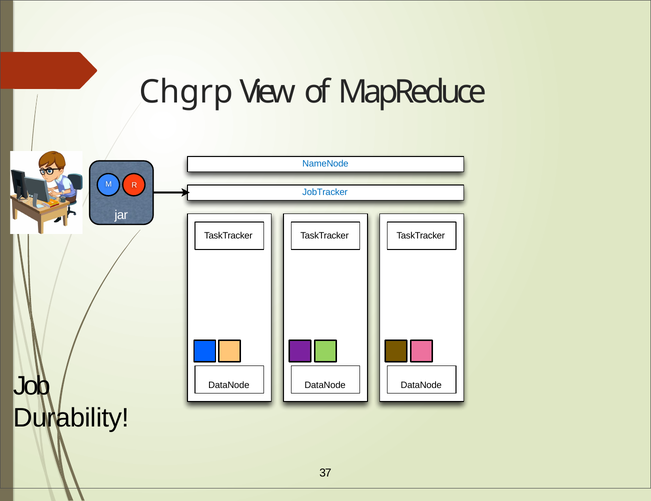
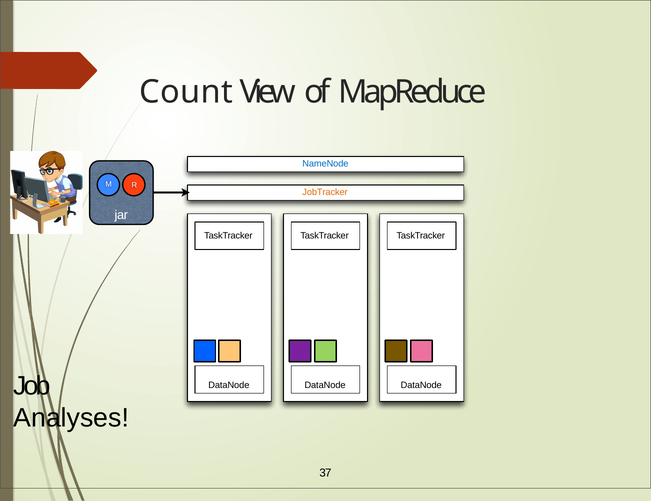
Chgrp: Chgrp -> Count
JobTracker colour: blue -> orange
Durability: Durability -> Analyses
